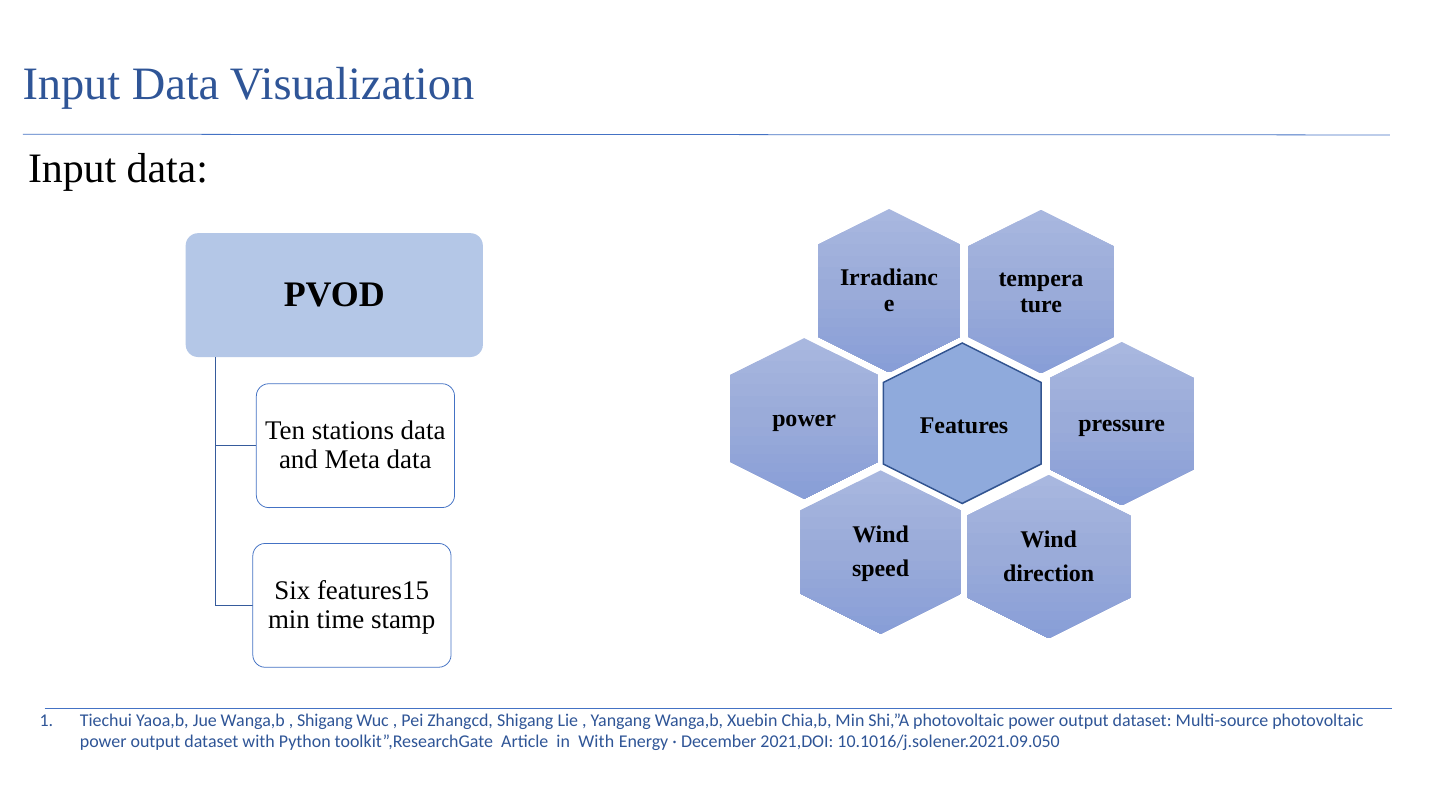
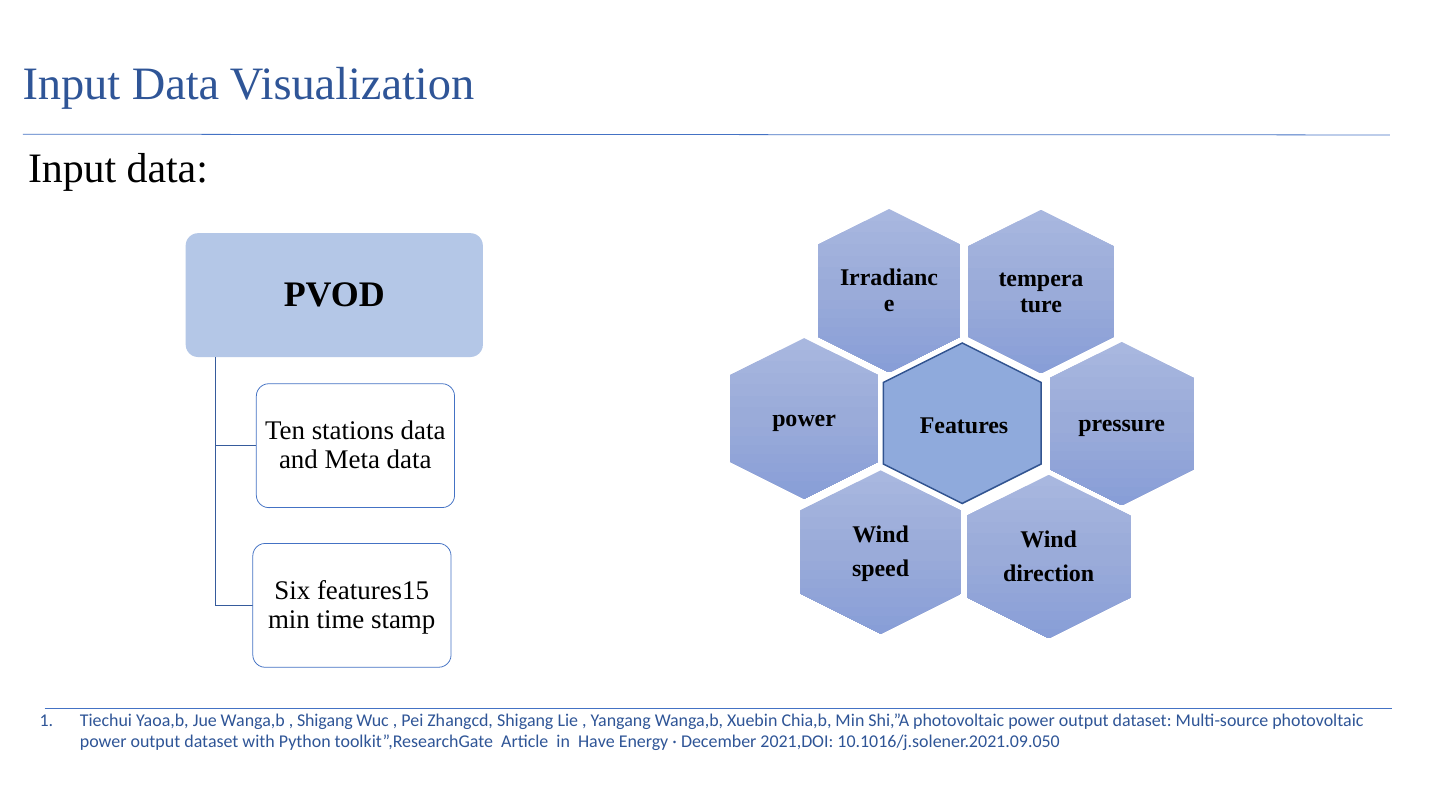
in With: With -> Have
